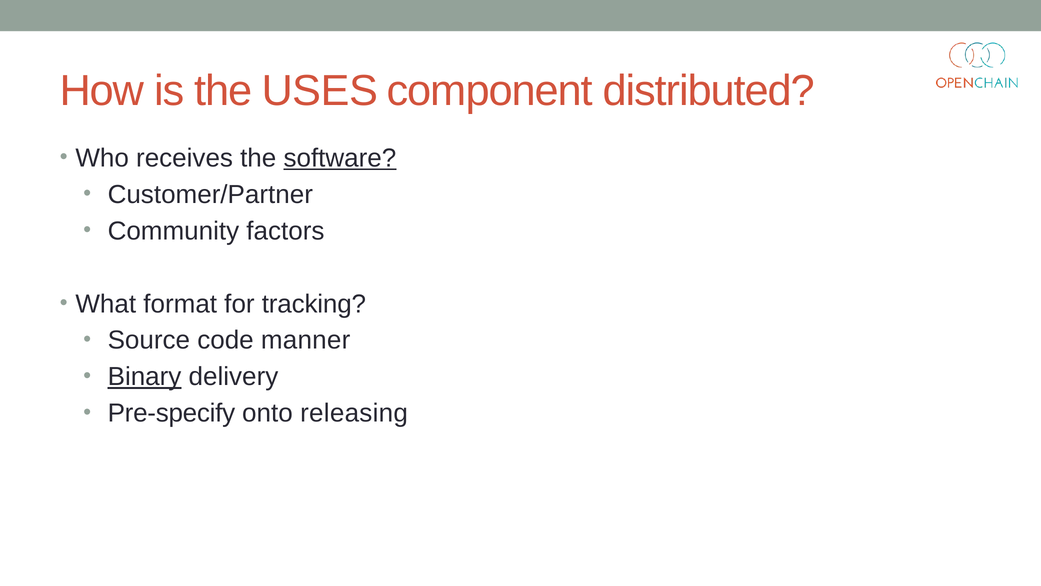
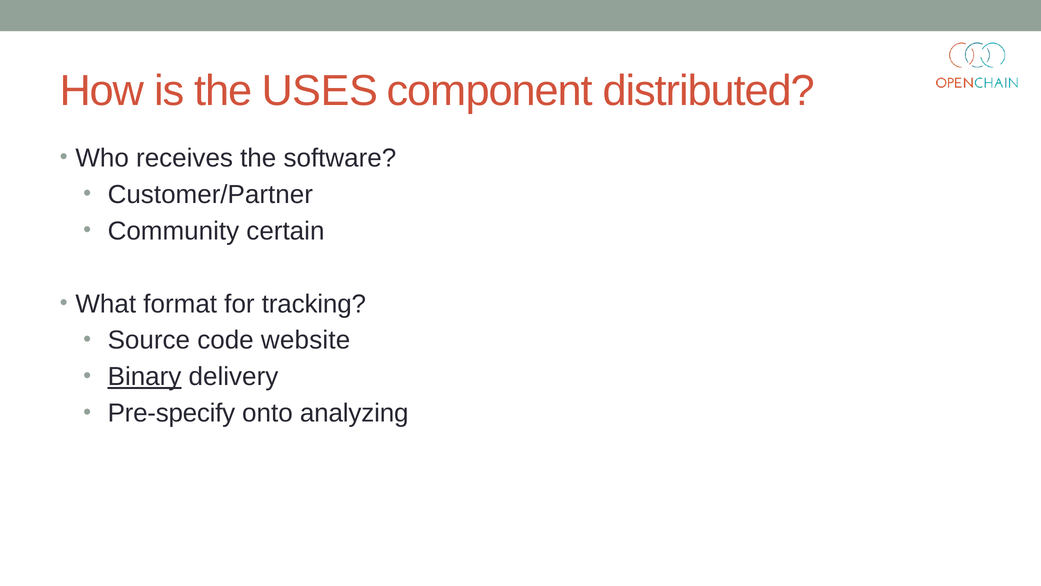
software underline: present -> none
factors: factors -> certain
manner: manner -> website
releasing: releasing -> analyzing
